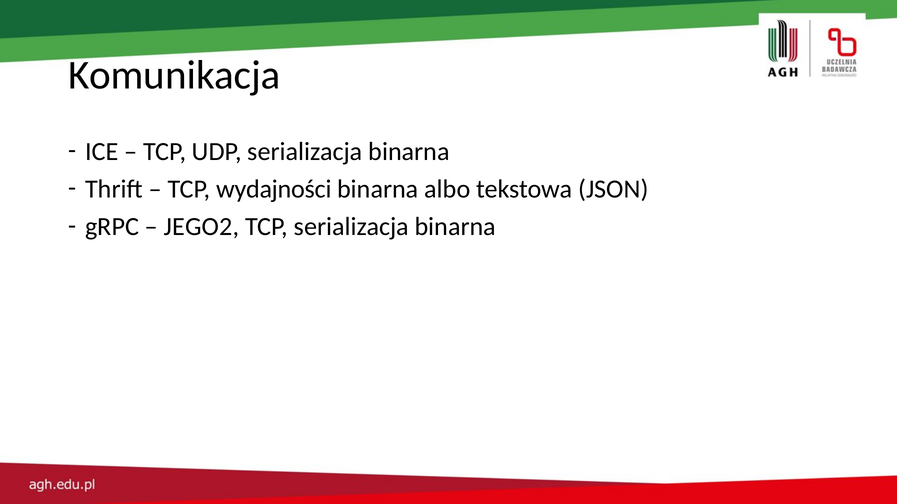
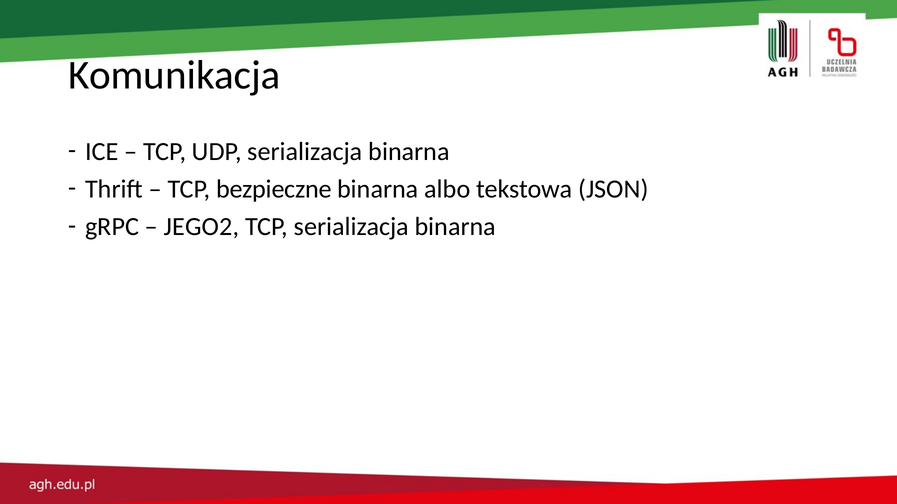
wydajności: wydajności -> bezpieczne
